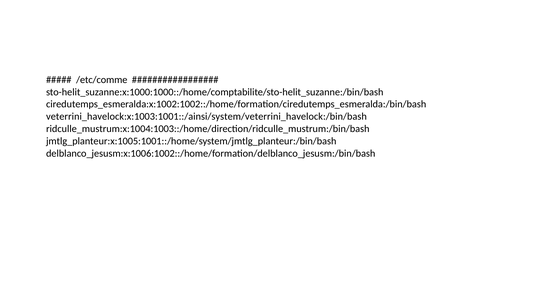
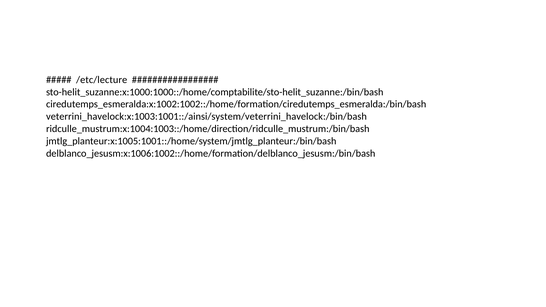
/etc/comme: /etc/comme -> /etc/lecture
